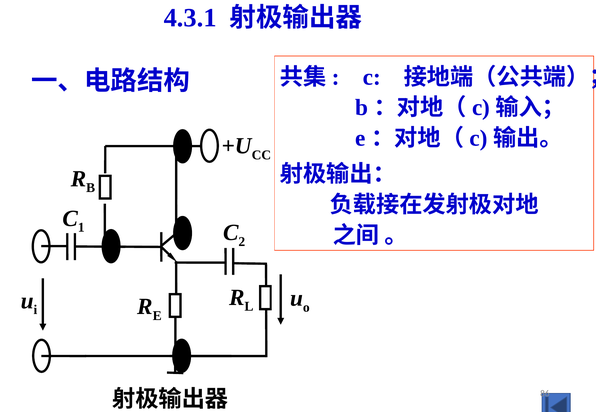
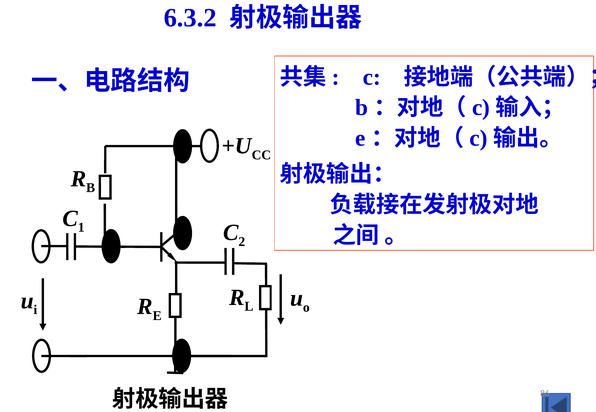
4.3.1: 4.3.1 -> 6.3.2
